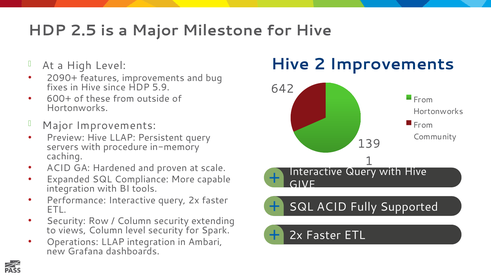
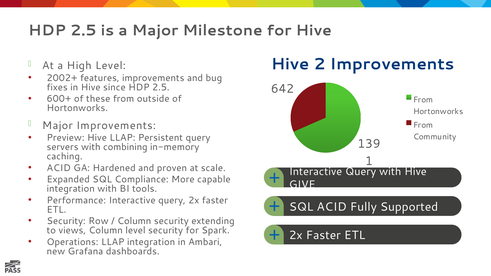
2090+: 2090+ -> 2002+
since HDP 5.9: 5.9 -> 2.5
procedure: procedure -> combining
